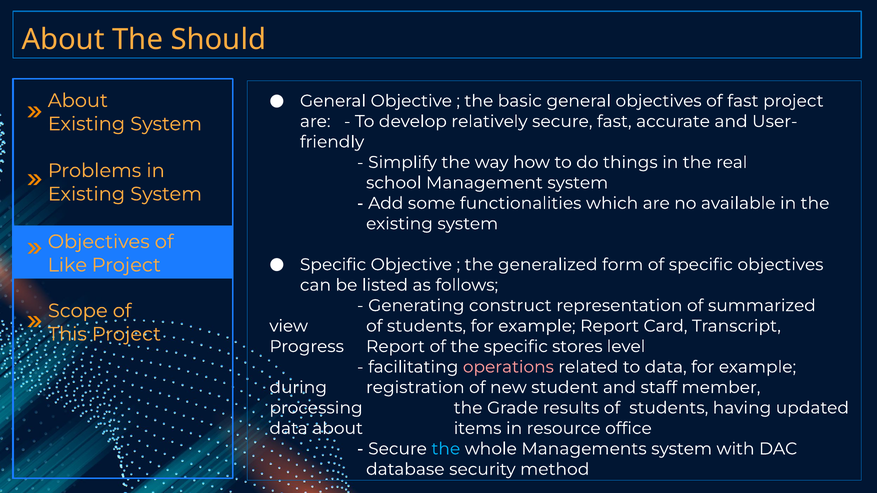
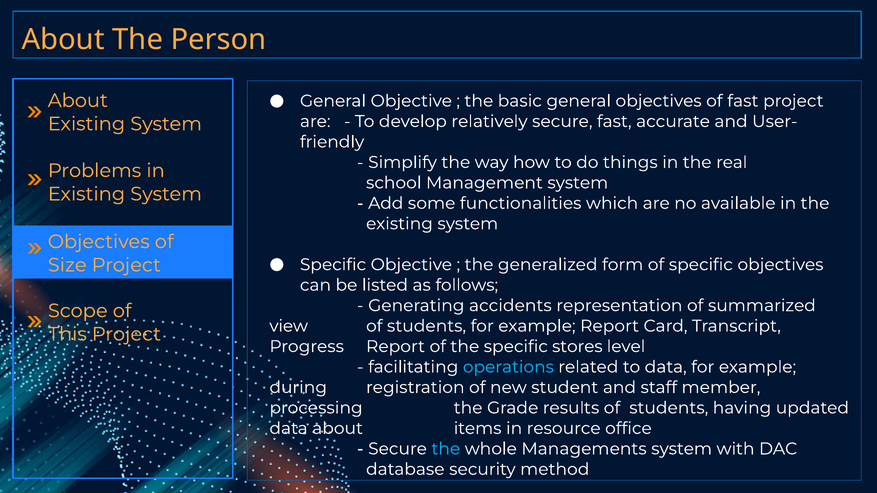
Should: Should -> Person
Like: Like -> Size
construct: construct -> accidents
operations colour: pink -> light blue
